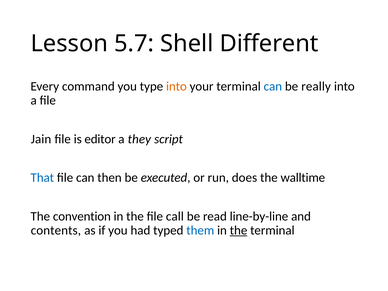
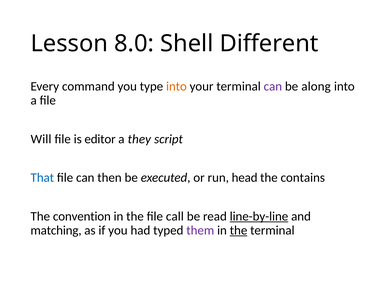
5.7: 5.7 -> 8.0
can at (273, 86) colour: blue -> purple
really: really -> along
Jain: Jain -> Will
does: does -> head
walltime: walltime -> contains
line-by-line underline: none -> present
contents: contents -> matching
them colour: blue -> purple
